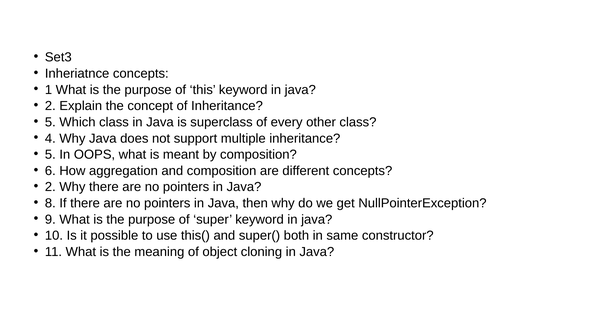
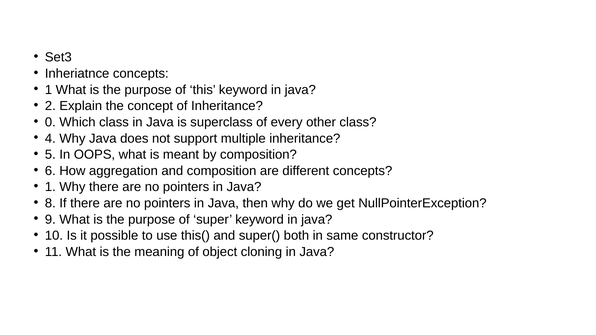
5 at (50, 122): 5 -> 0
2 at (50, 187): 2 -> 1
